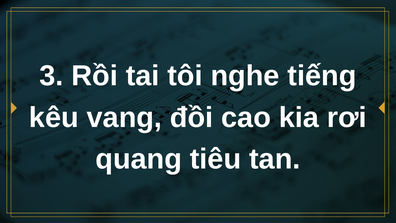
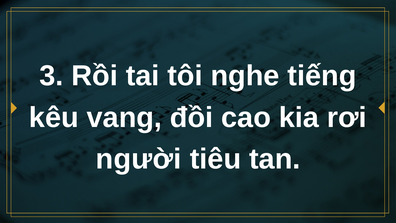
quang: quang -> người
